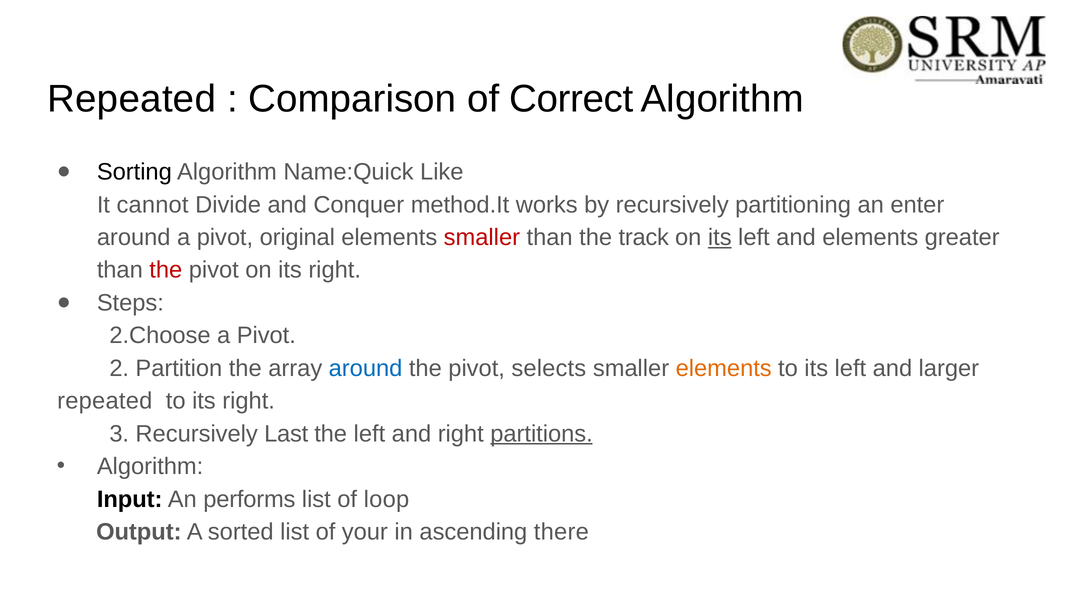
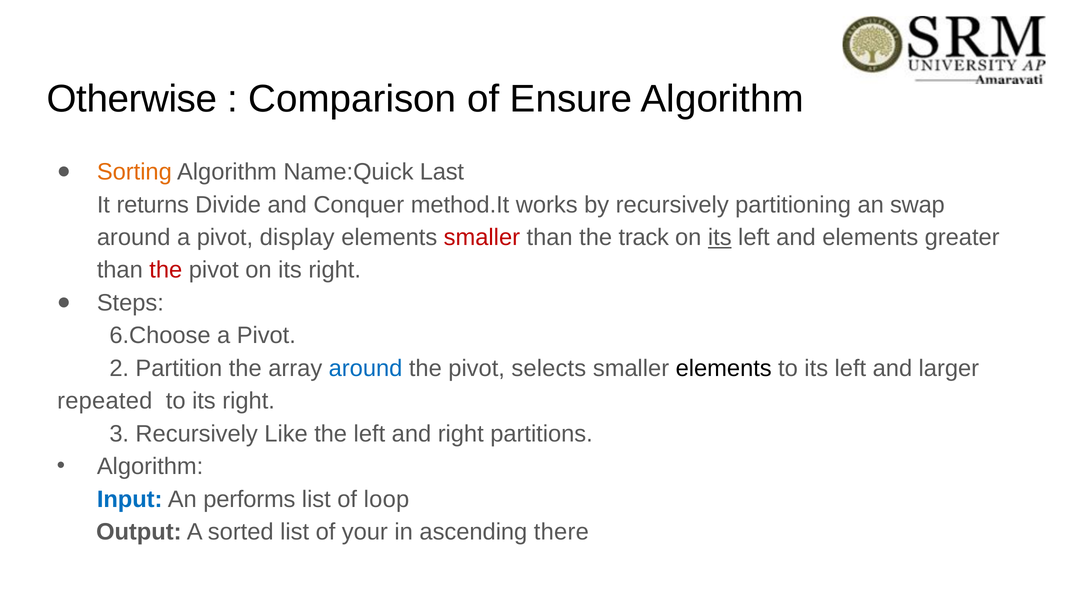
Repeated at (132, 99): Repeated -> Otherwise
Correct: Correct -> Ensure
Sorting colour: black -> orange
Like: Like -> Last
cannot: cannot -> returns
enter: enter -> swap
original: original -> display
2.Choose: 2.Choose -> 6.Choose
elements at (724, 368) colour: orange -> black
Last: Last -> Like
partitions underline: present -> none
Input colour: black -> blue
